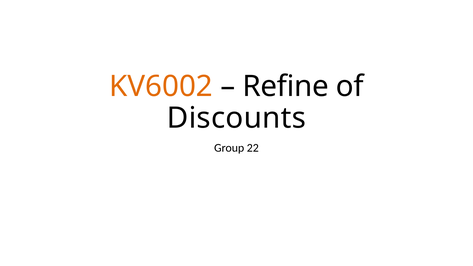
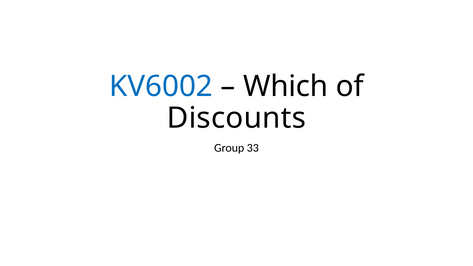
KV6002 colour: orange -> blue
Refine: Refine -> Which
22: 22 -> 33
